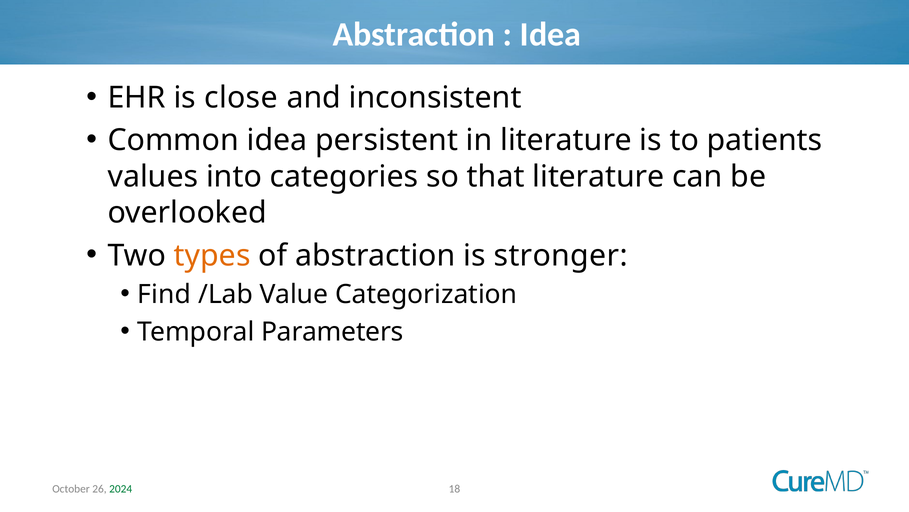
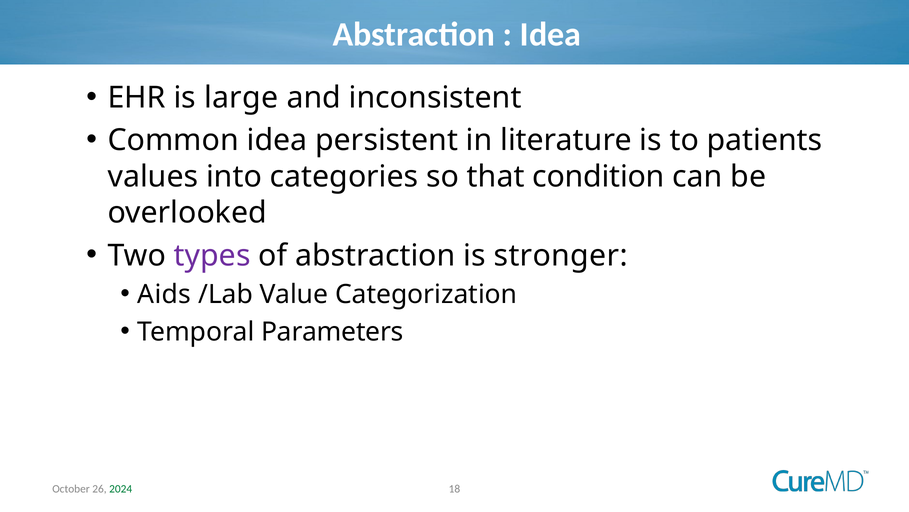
close: close -> large
that literature: literature -> condition
types colour: orange -> purple
Find: Find -> Aids
